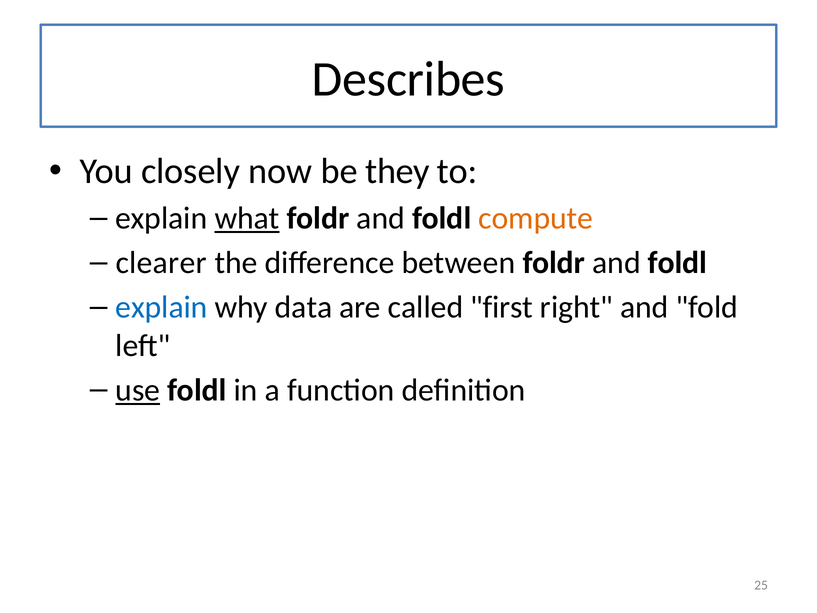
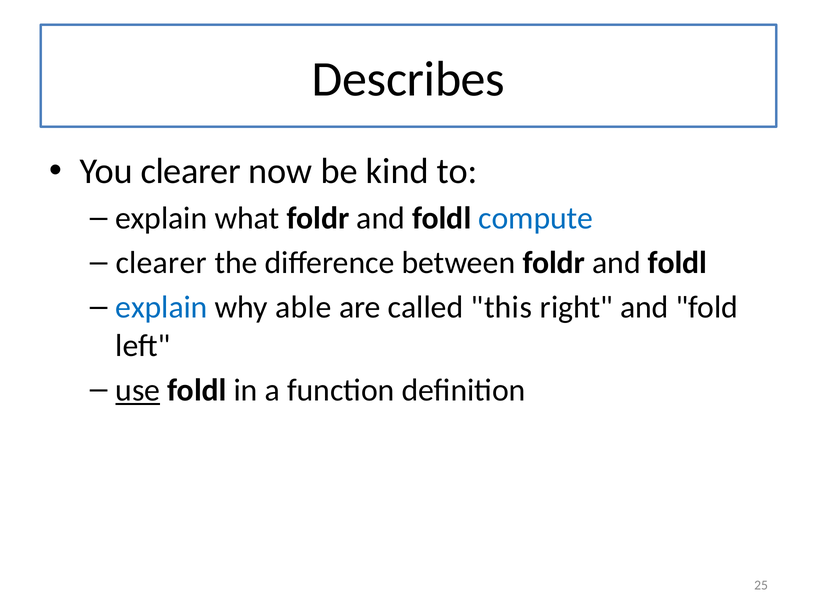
You closely: closely -> clearer
they: they -> kind
what underline: present -> none
compute colour: orange -> blue
data: data -> able
first: first -> this
